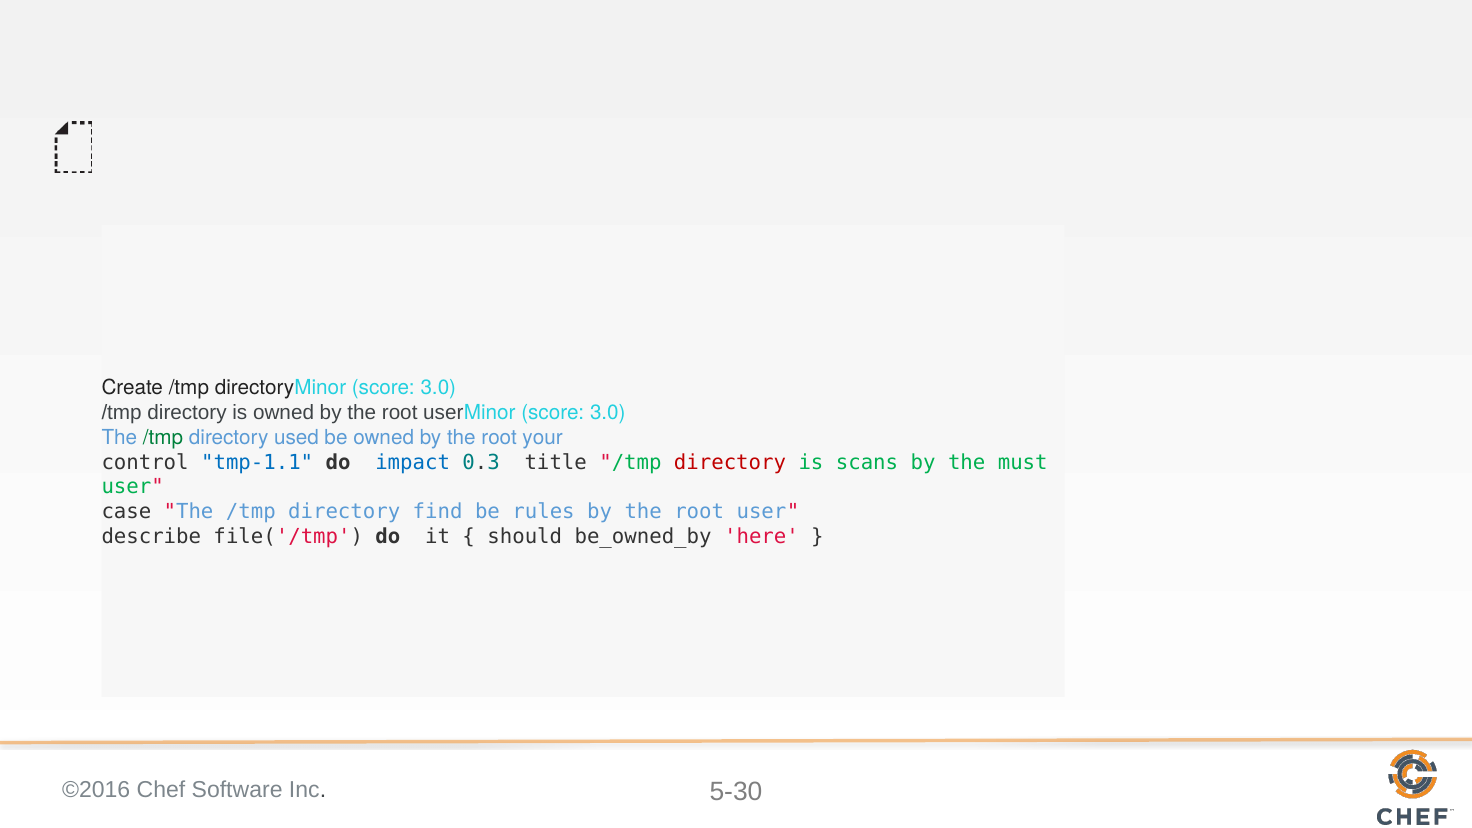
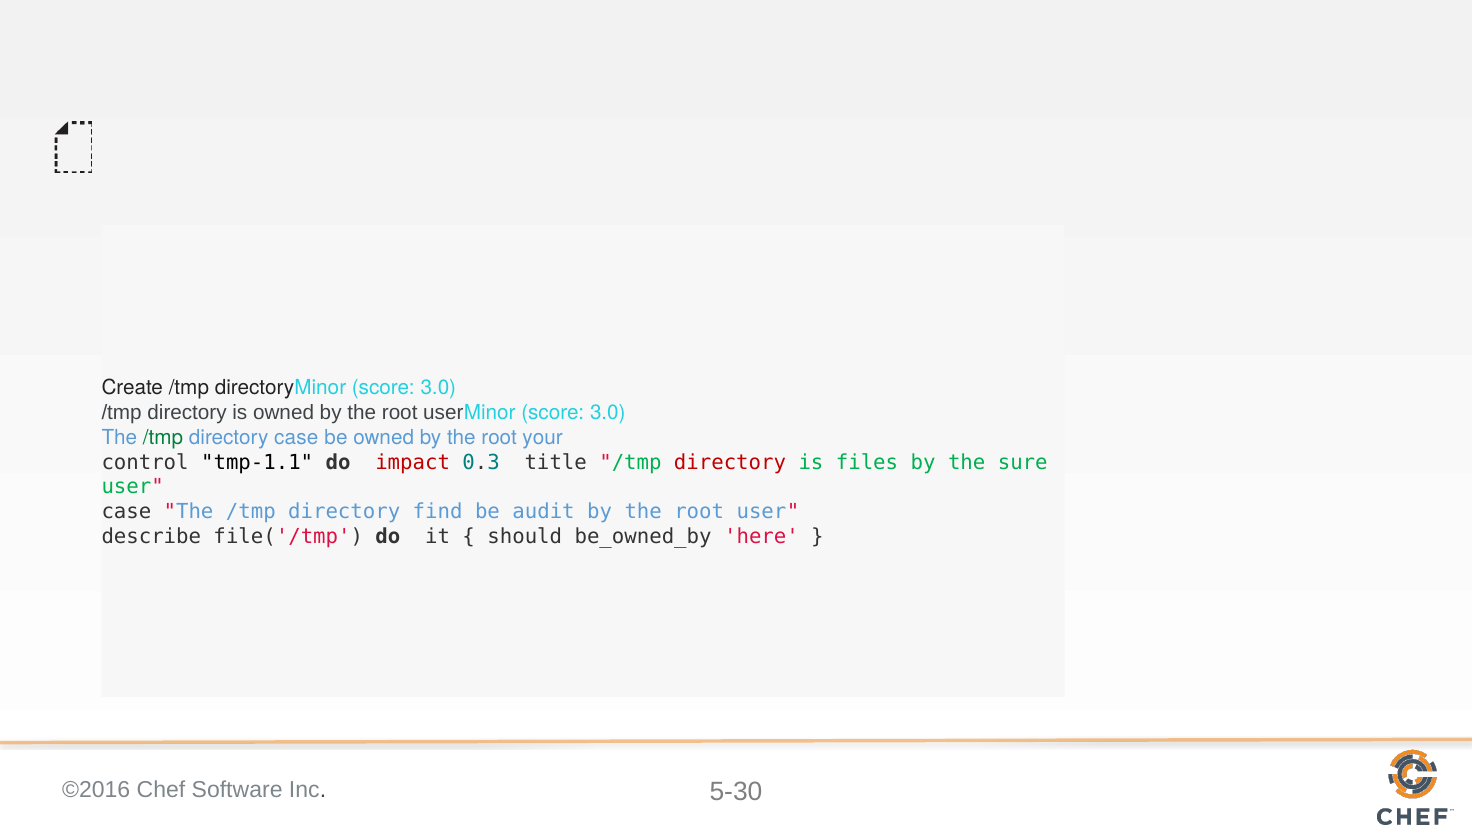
directory used: used -> case
tmp-1.1 colour: blue -> black
impact colour: blue -> red
scans: scans -> files
must: must -> sure
rules: rules -> audit
